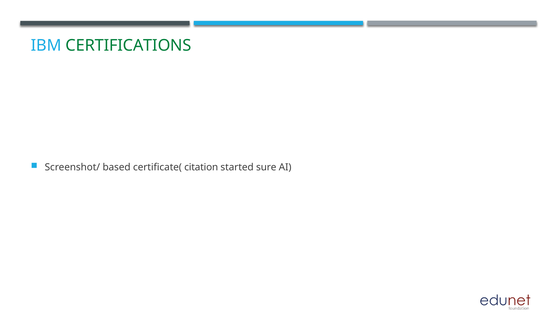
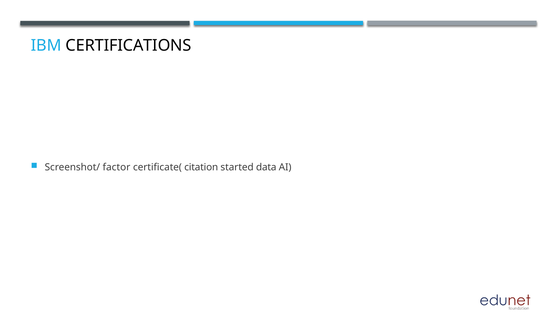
CERTIFICATIONS colour: green -> black
based: based -> factor
sure: sure -> data
